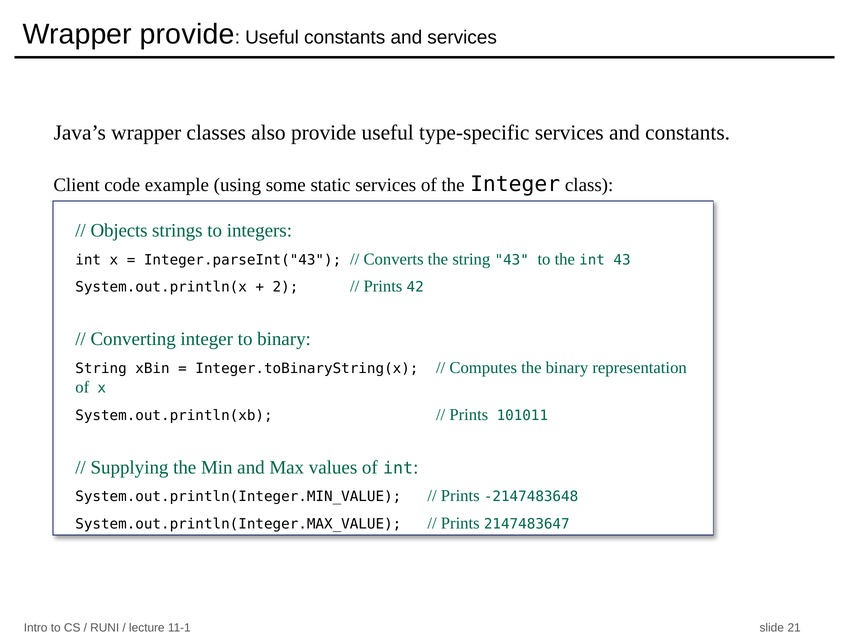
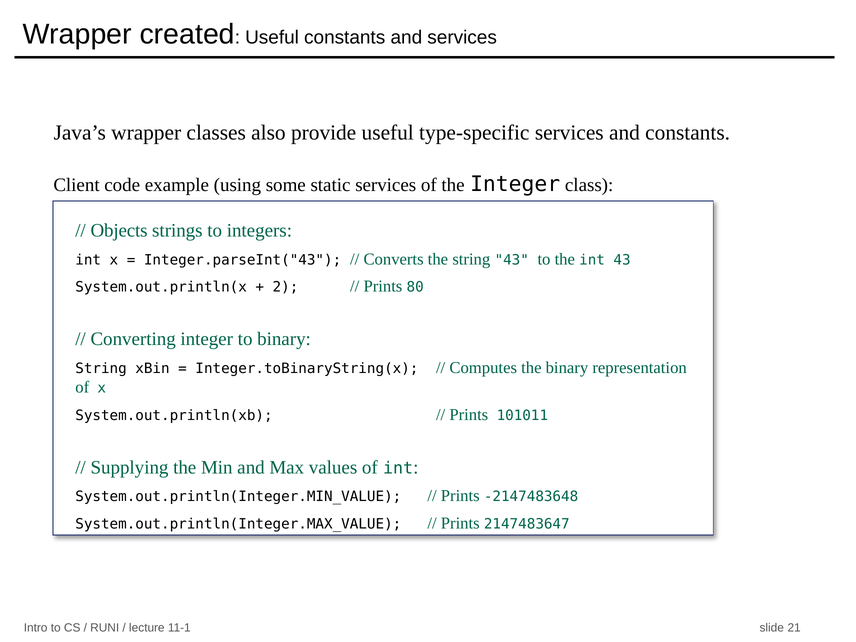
Wrapper provide: provide -> created
42: 42 -> 80
